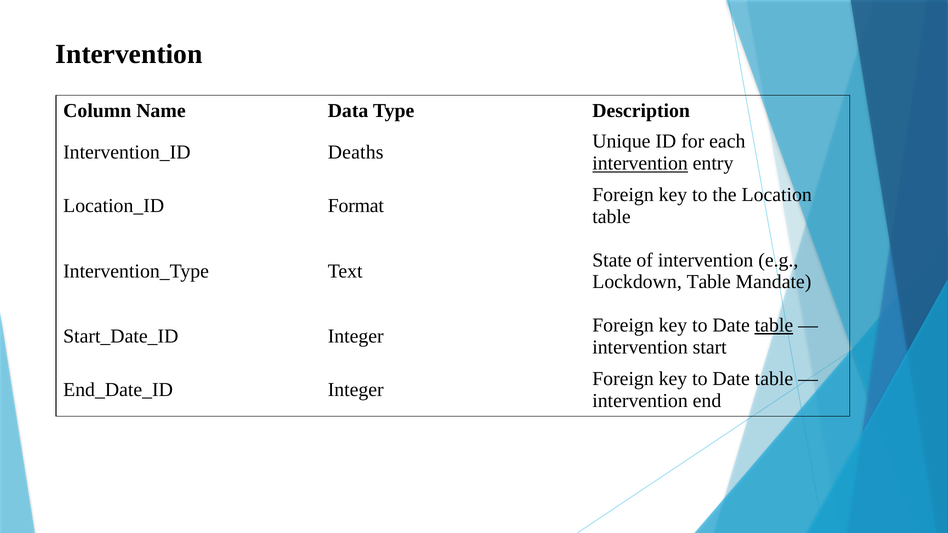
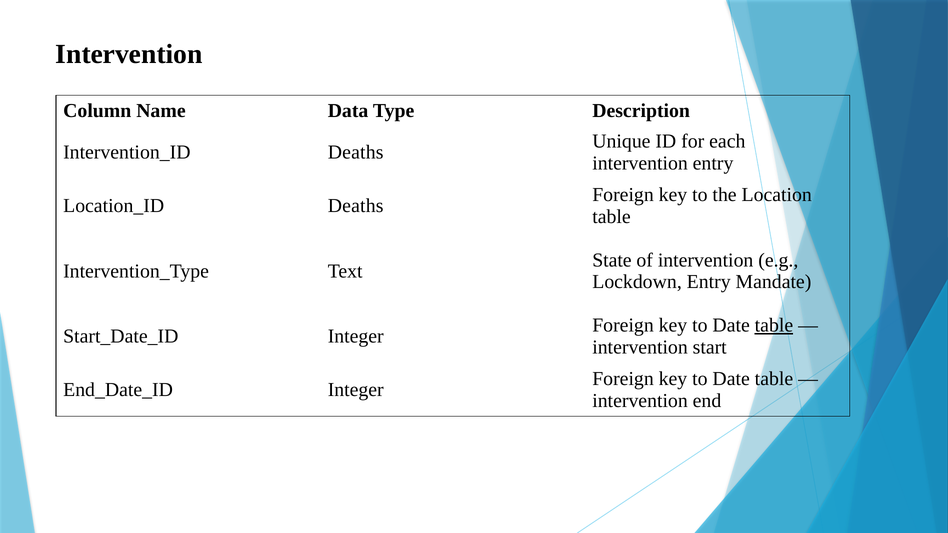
intervention at (640, 163) underline: present -> none
Format at (356, 206): Format -> Deaths
Lockdown Table: Table -> Entry
